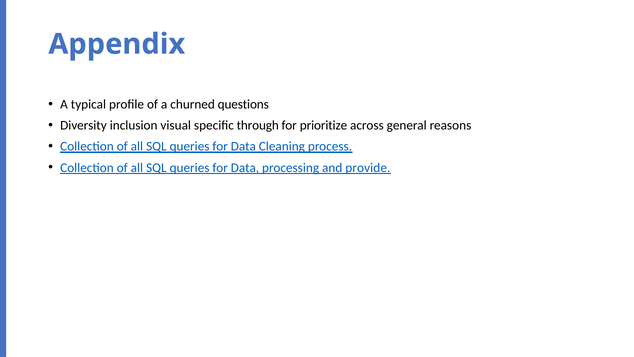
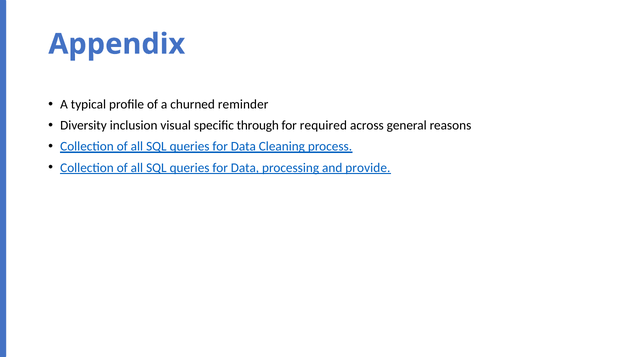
questions: questions -> reminder
prioritize: prioritize -> required
